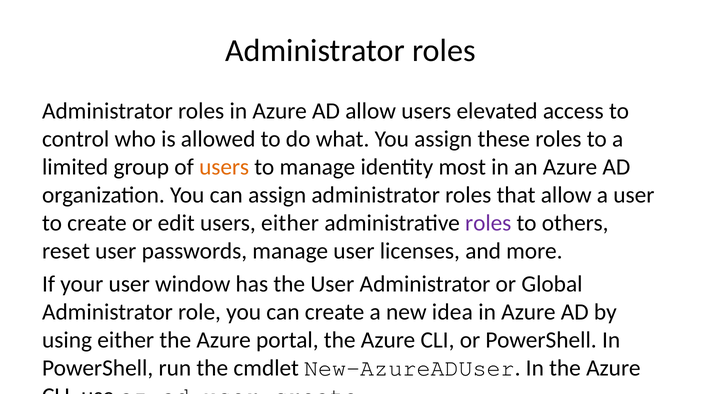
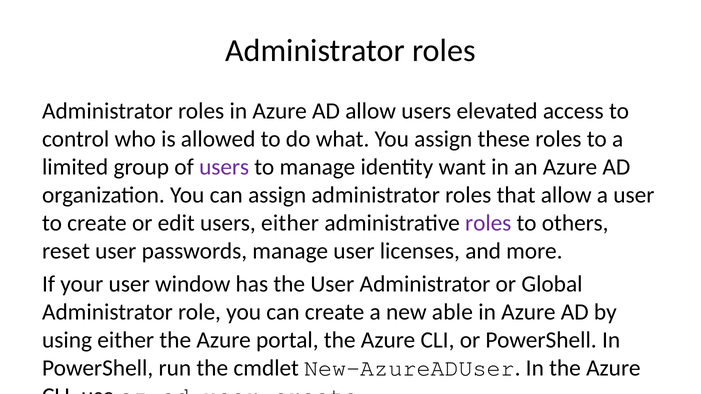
users at (224, 167) colour: orange -> purple
most: most -> want
idea: idea -> able
